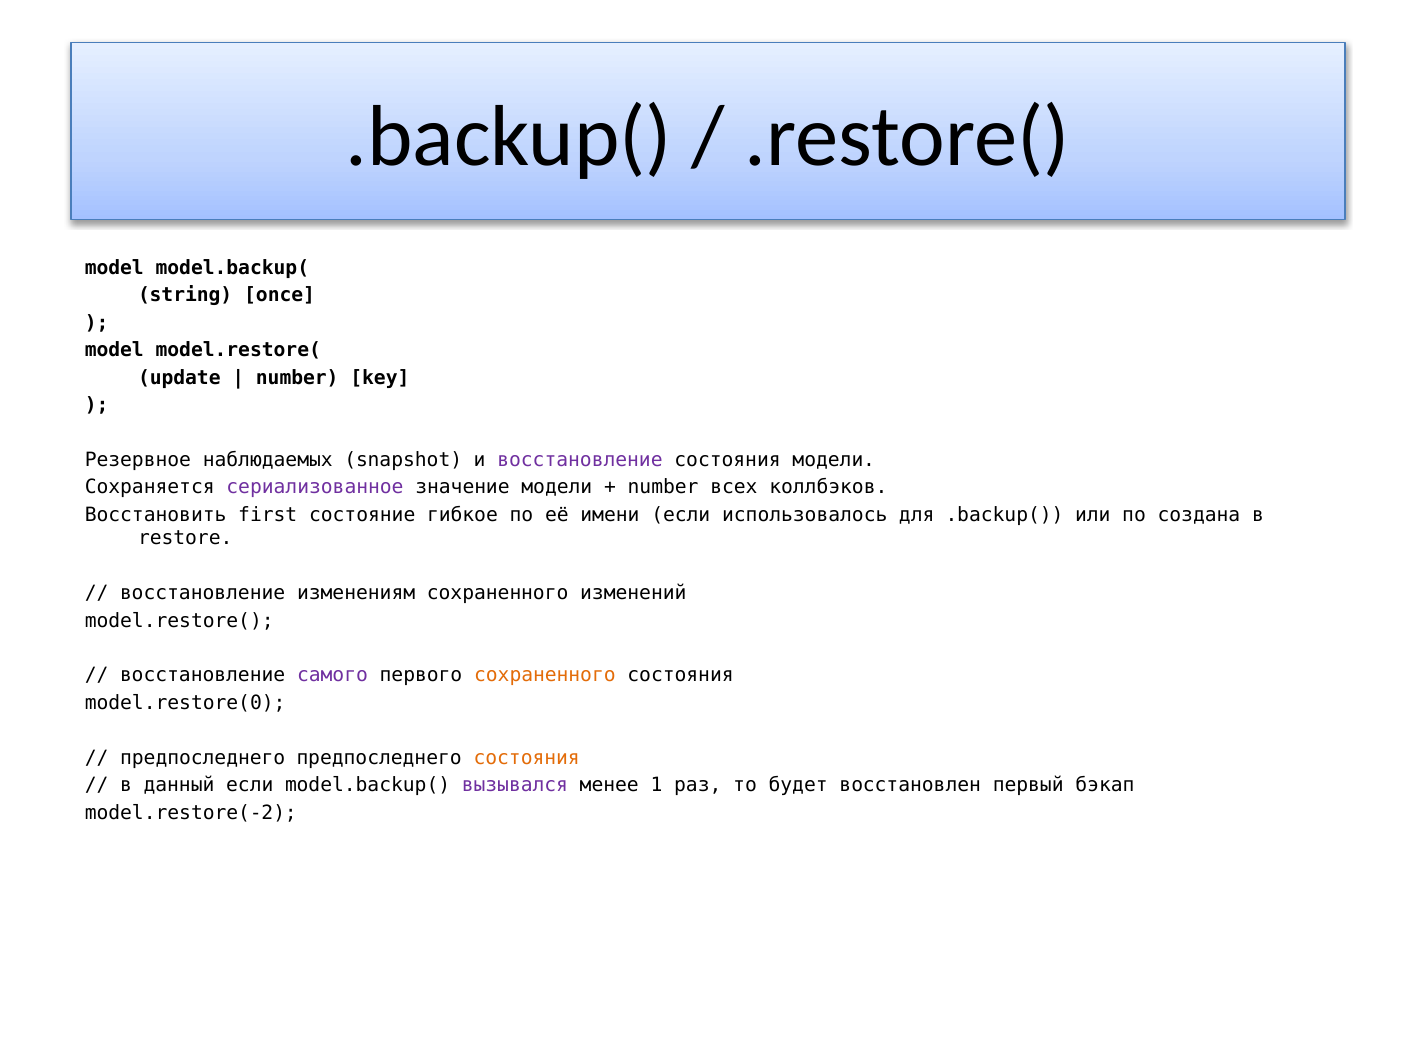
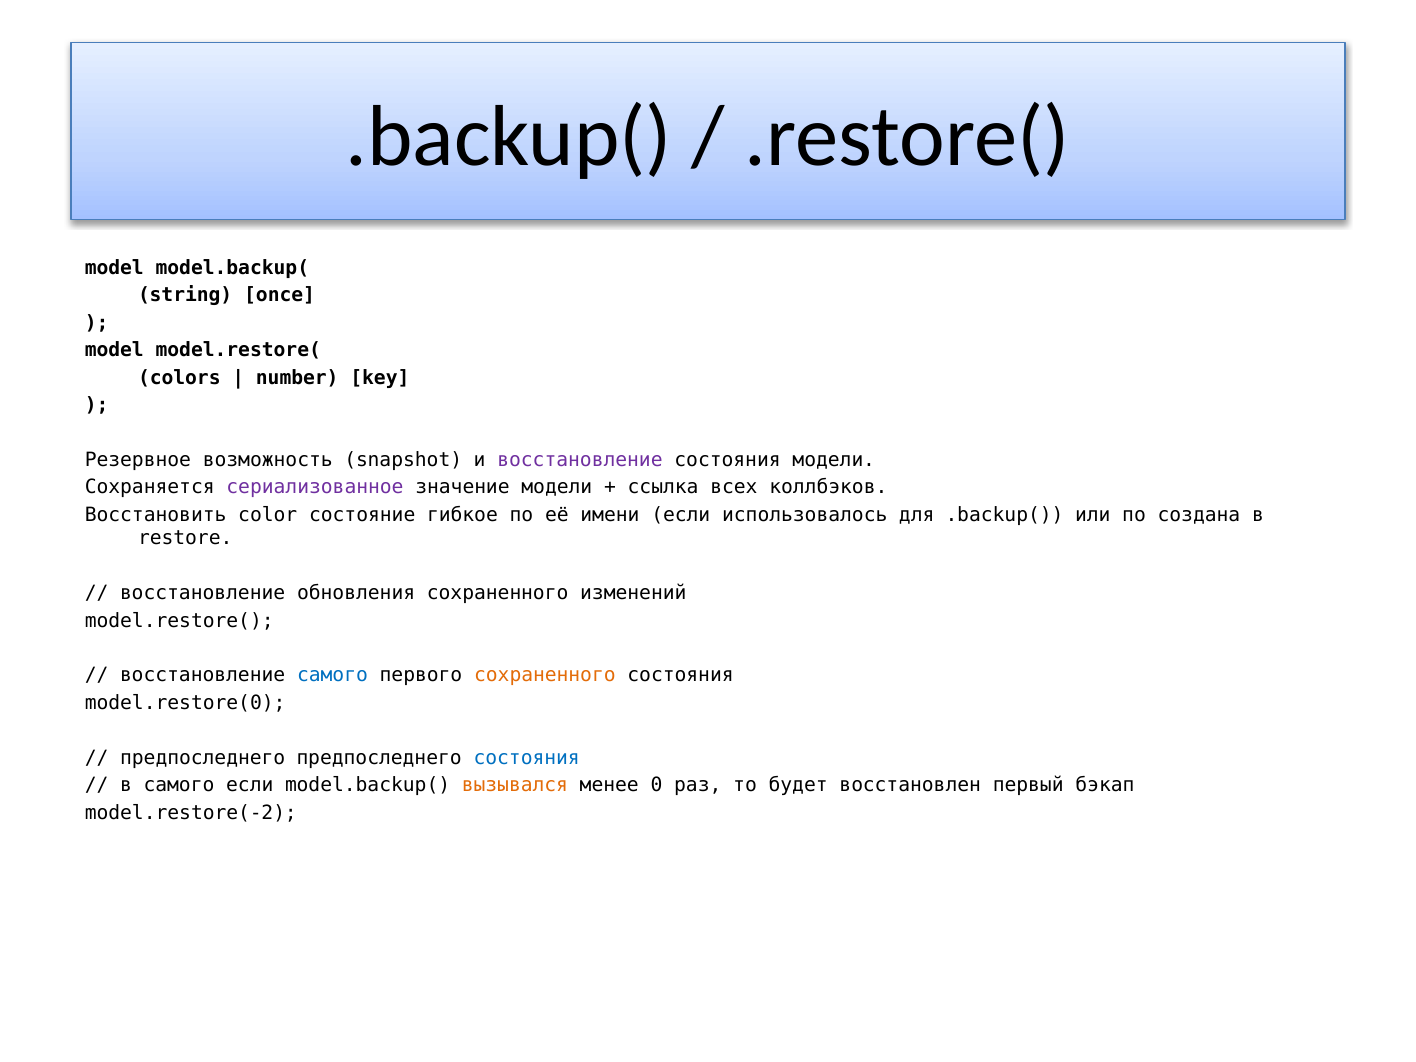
update: update -> colors
наблюдаемых: наблюдаемых -> возможность
number at (663, 487): number -> ссылка
first: first -> color
изменениям: изменениям -> обновления
самого at (332, 675) colour: purple -> blue
состояния at (527, 758) colour: orange -> blue
в данный: данный -> самого
вызывался colour: purple -> orange
1: 1 -> 0
